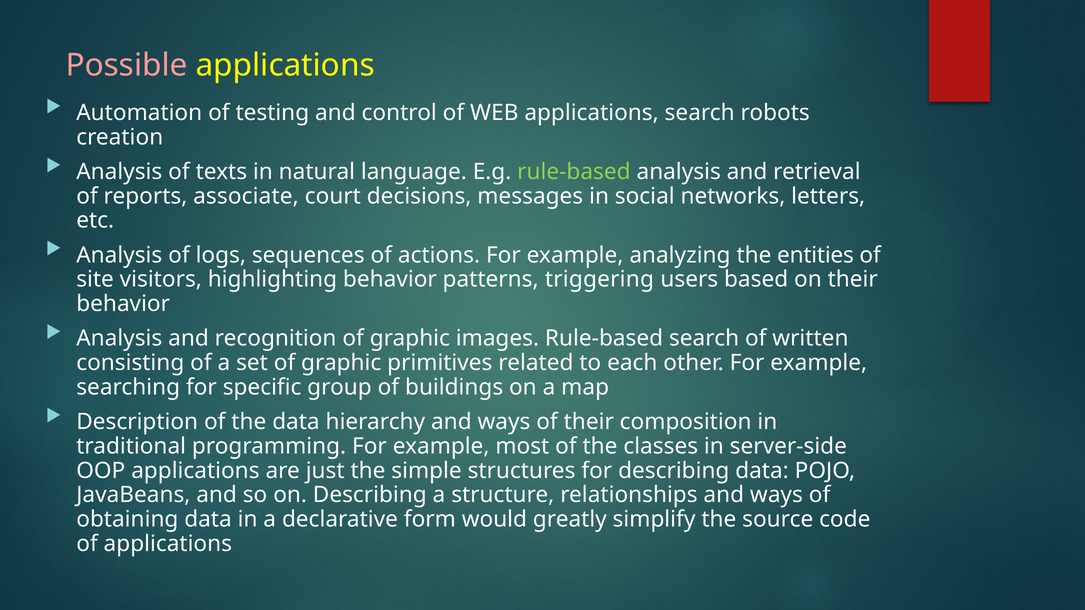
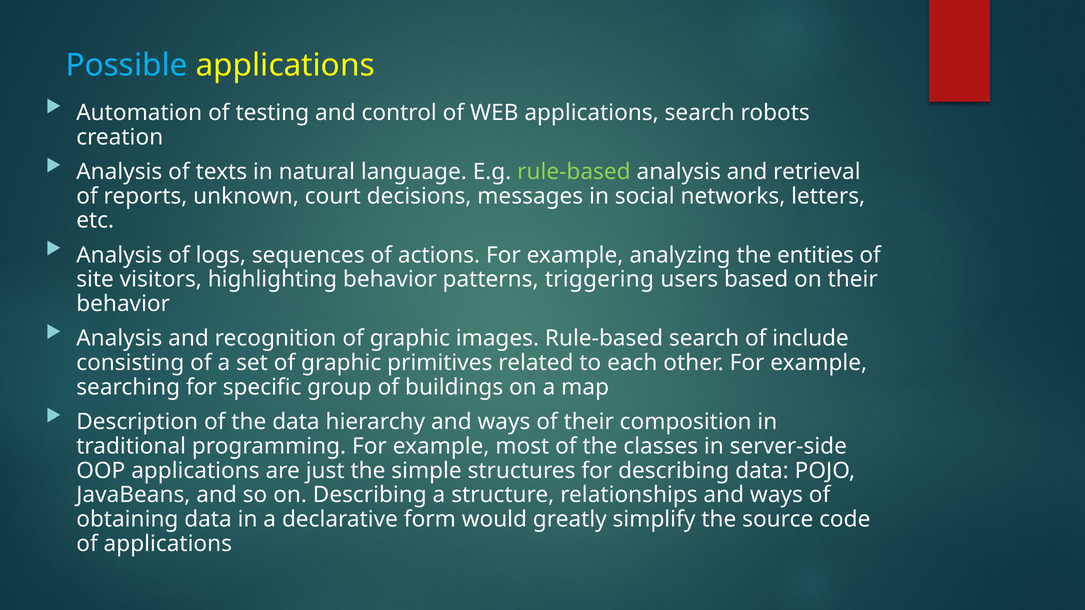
Possible colour: pink -> light blue
associate: associate -> unknown
written: written -> include
